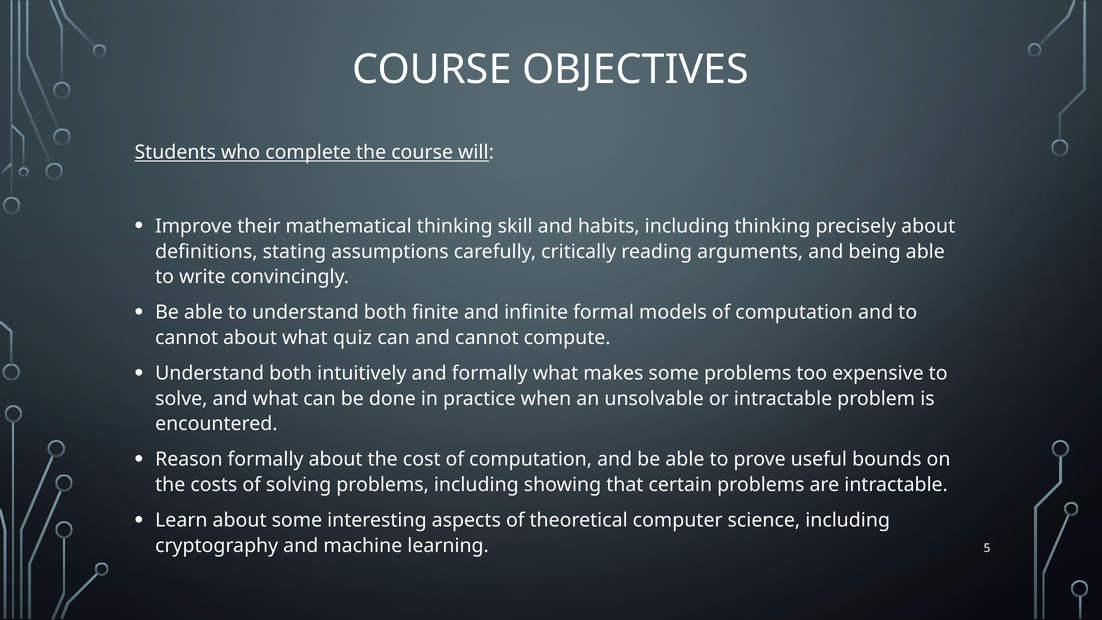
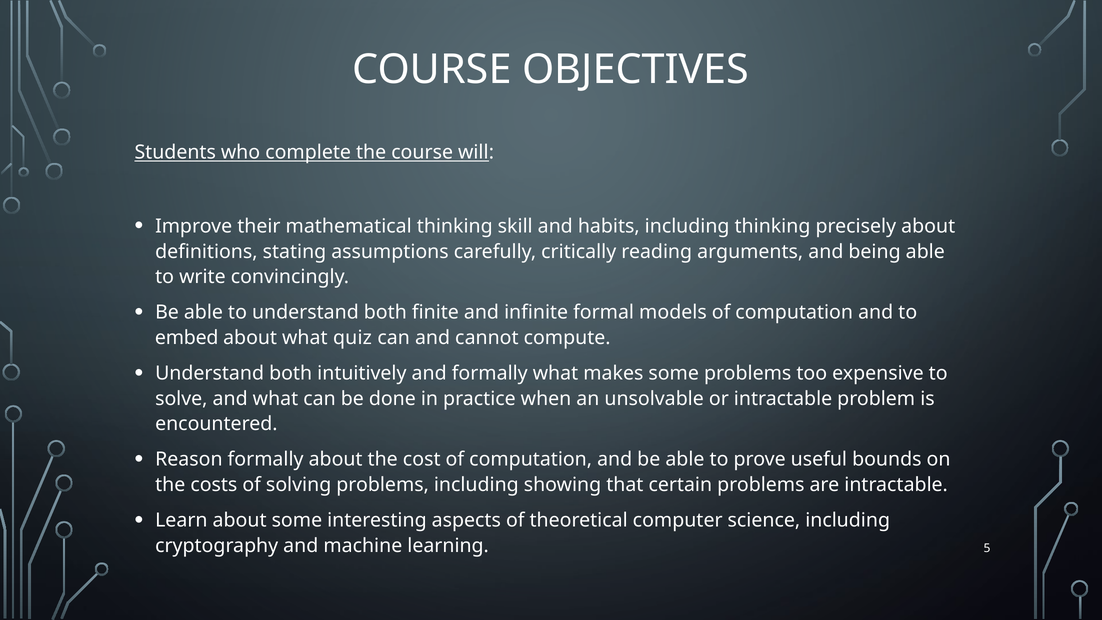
cannot at (187, 338): cannot -> embed
